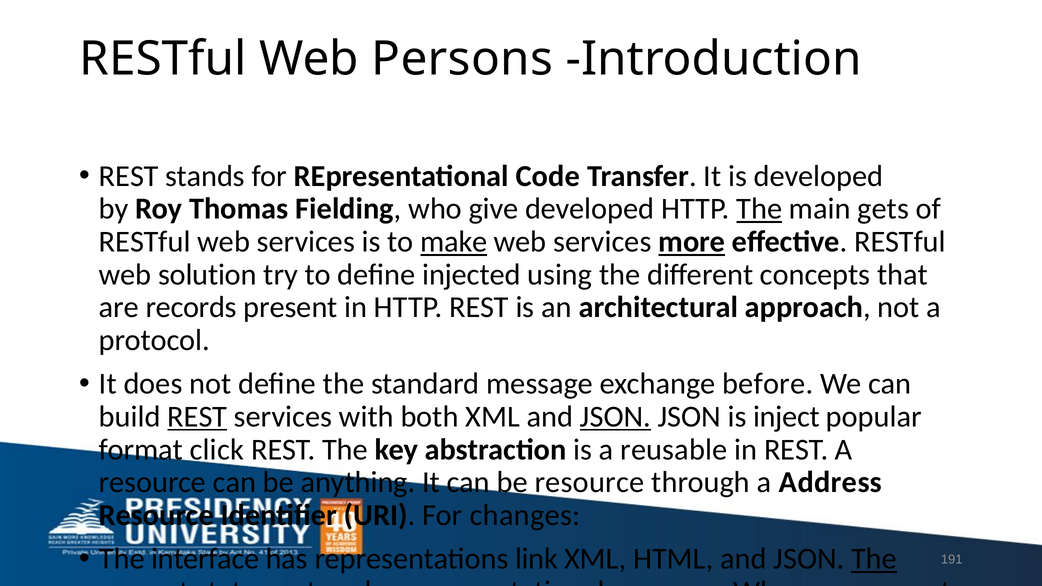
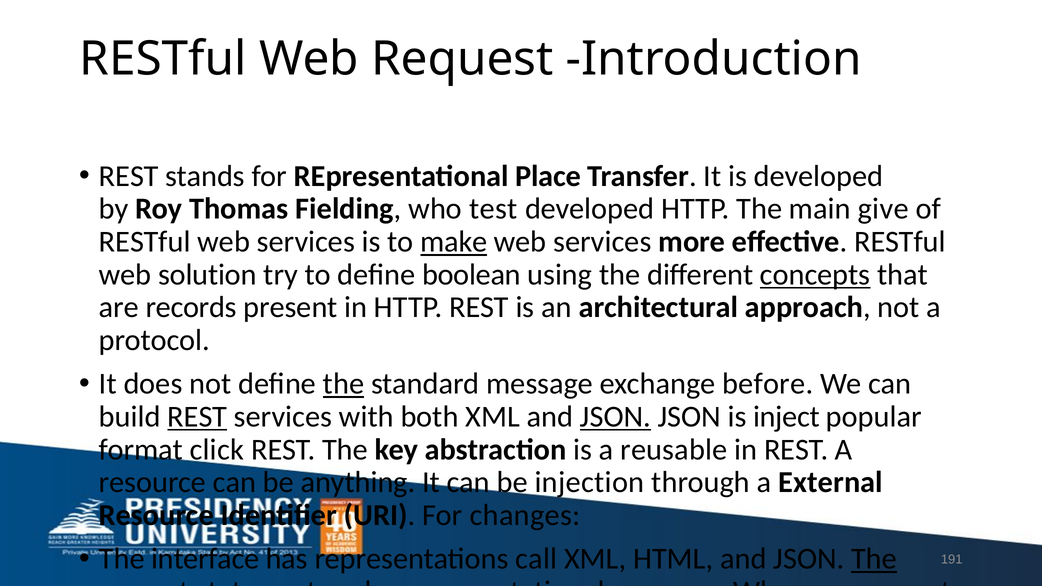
Web Persons: Persons -> Request
Code: Code -> Place
give: give -> test
The at (759, 209) underline: present -> none
gets: gets -> give
more underline: present -> none
injected: injected -> boolean
concepts underline: none -> present
the at (344, 384) underline: none -> present
be resource: resource -> injection
Address: Address -> External
link: link -> call
